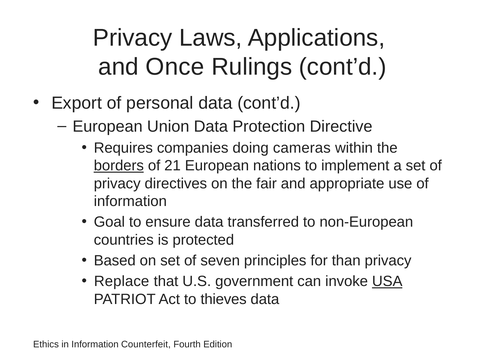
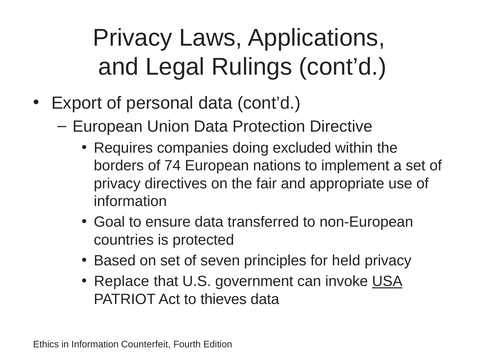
Once: Once -> Legal
cameras: cameras -> excluded
borders underline: present -> none
21: 21 -> 74
than: than -> held
